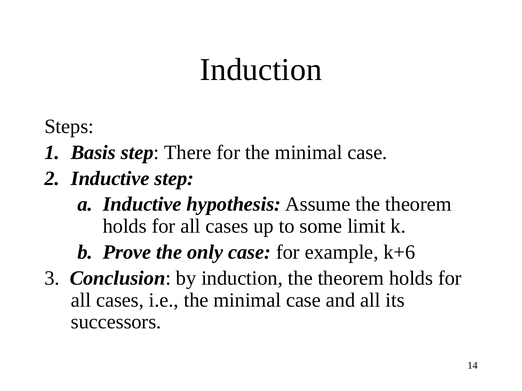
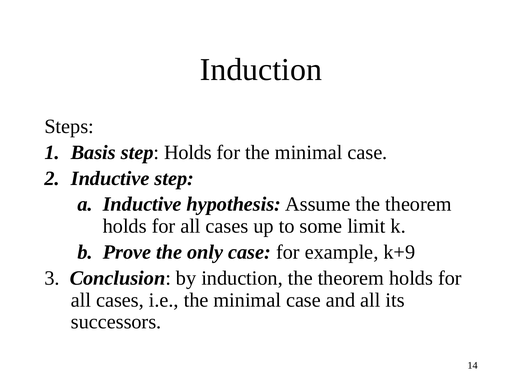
step There: There -> Holds
k+6: k+6 -> k+9
